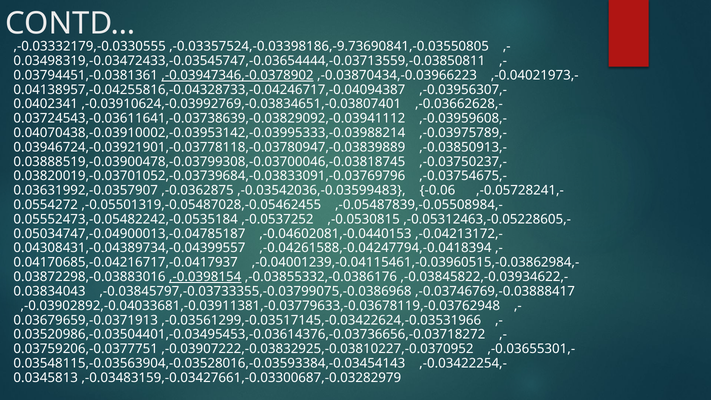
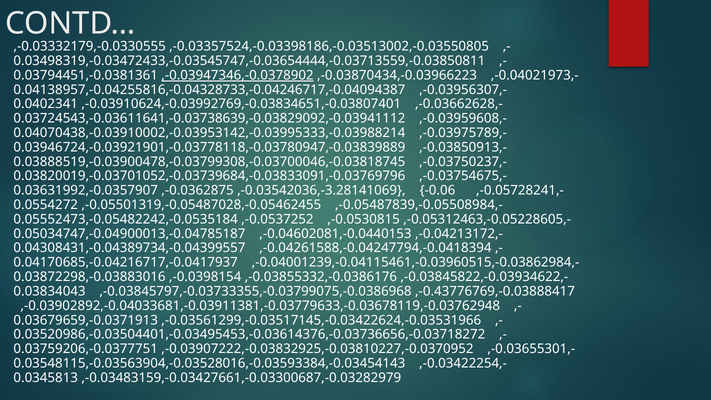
,-0.03357524,-0.03398186,-9.73690841,-0.03550805: ,-0.03357524,-0.03398186,-9.73690841,-0.03550805 -> ,-0.03357524,-0.03398186,-0.03513002,-0.03550805
,-0.03542036,-0.03599483: ,-0.03542036,-0.03599483 -> ,-0.03542036,-3.28141069
,-0.0398154 underline: present -> none
,-0.03746769,-0.03888417: ,-0.03746769,-0.03888417 -> ,-0.43776769,-0.03888417
